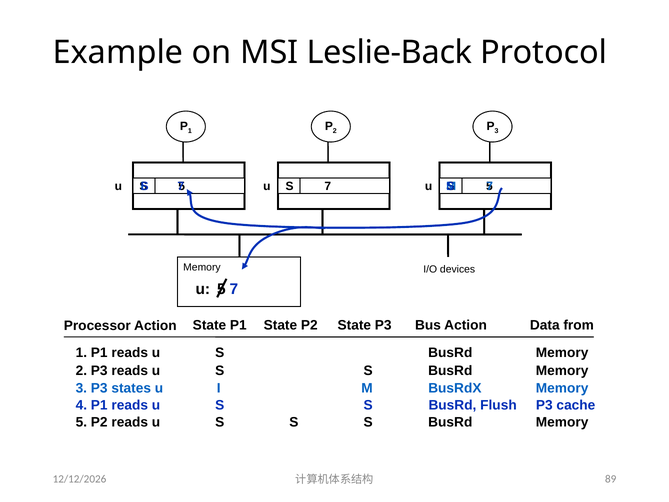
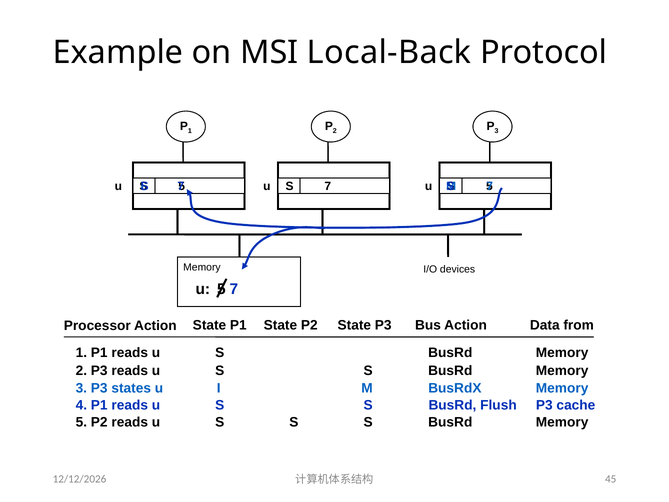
Leslie-Back: Leslie-Back -> Local-Back
89: 89 -> 45
